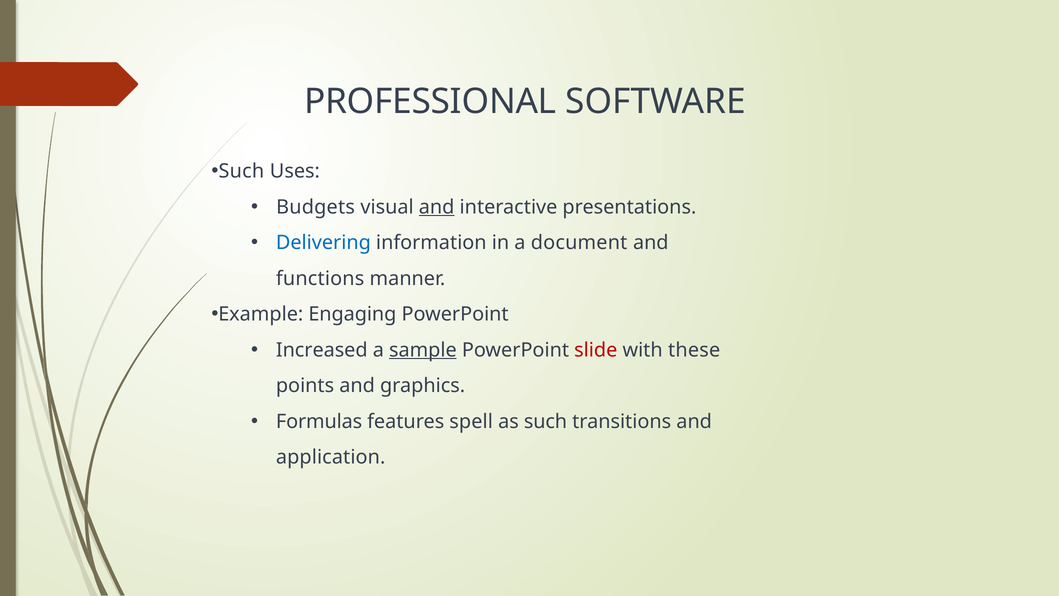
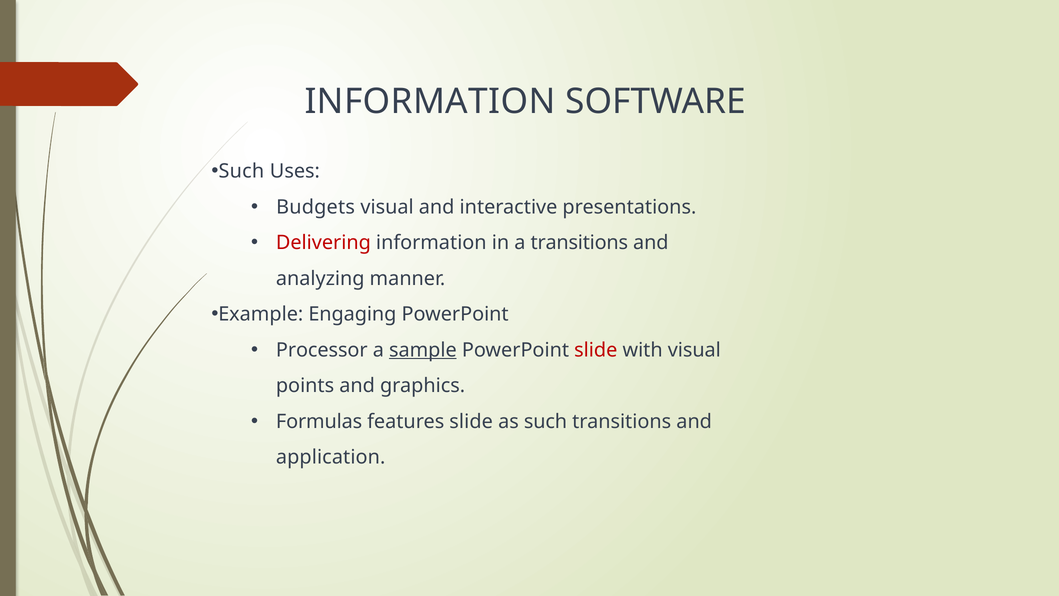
PROFESSIONAL at (430, 101): PROFESSIONAL -> INFORMATION
and at (437, 207) underline: present -> none
Delivering colour: blue -> red
a document: document -> transitions
functions: functions -> analyzing
Increased: Increased -> Processor
with these: these -> visual
features spell: spell -> slide
